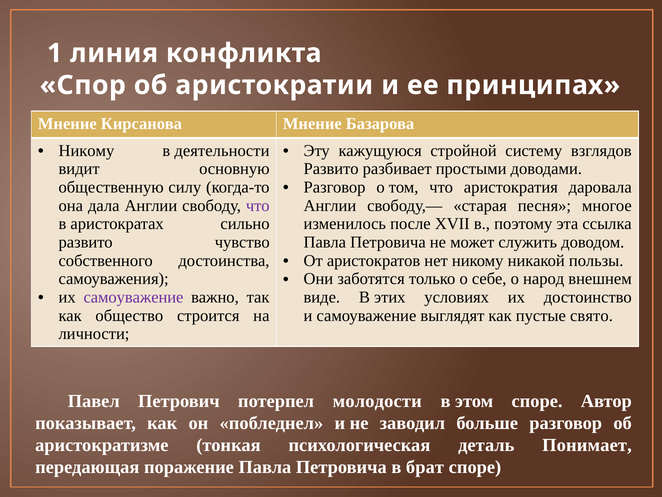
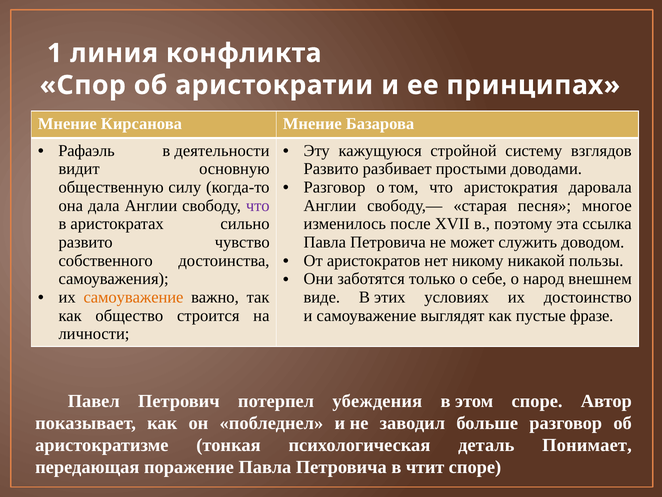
Никому at (86, 150): Никому -> Рафаэль
самоуважение at (133, 297) colour: purple -> orange
свято: свято -> фразе
молодости: молодости -> убеждения
брат: брат -> чтит
